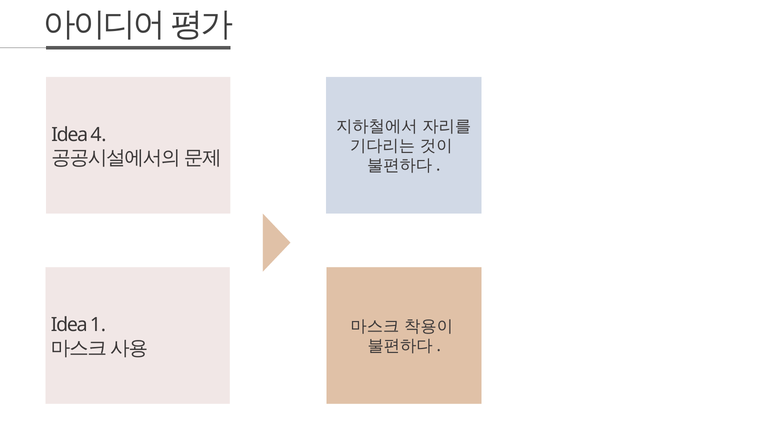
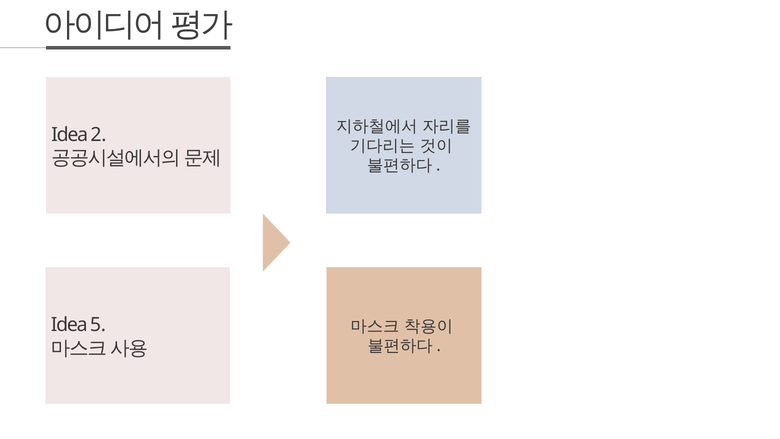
4: 4 -> 2
1: 1 -> 5
